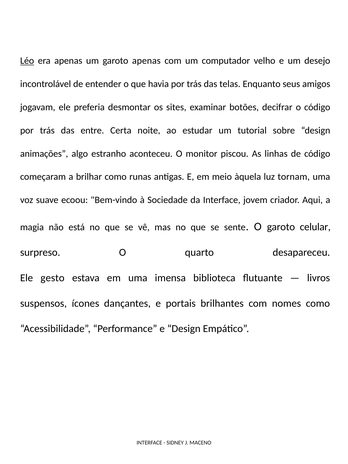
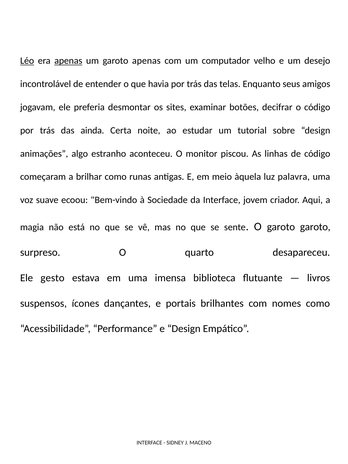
apenas at (68, 61) underline: none -> present
entre: entre -> ainda
tornam: tornam -> palavra
garoto celular: celular -> garoto
